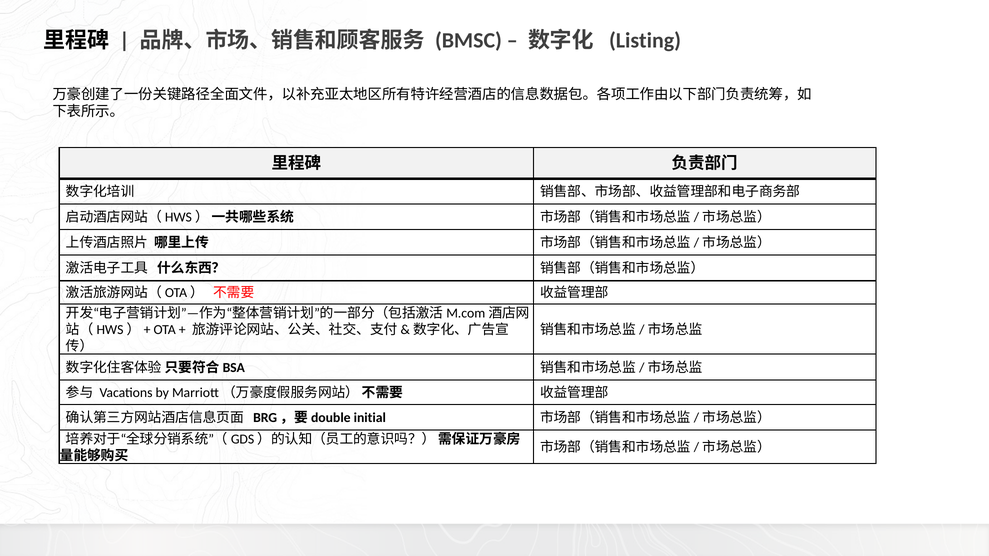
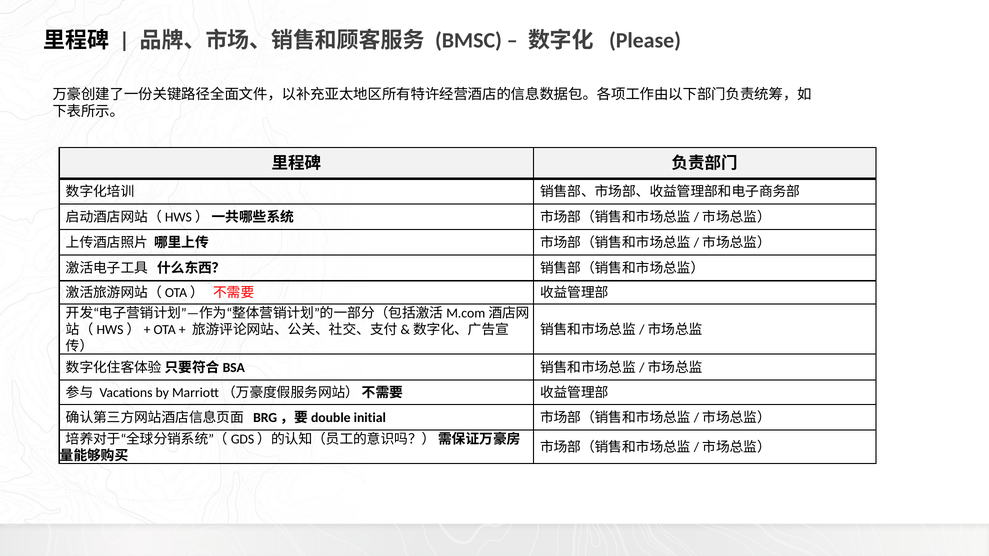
Listing: Listing -> Please
